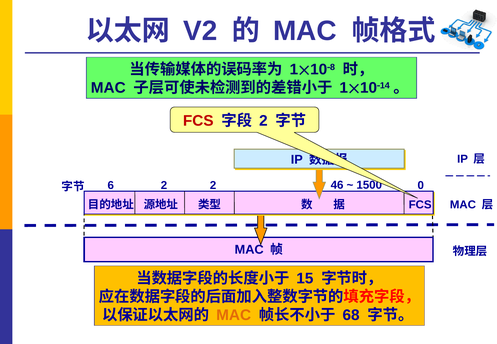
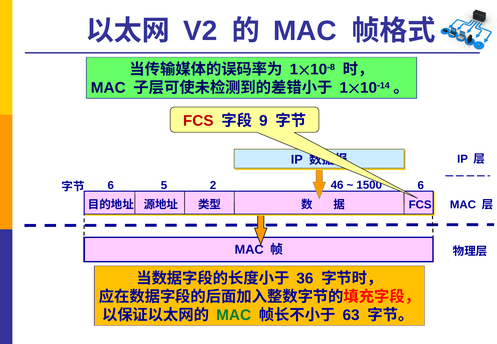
2 at (263, 121): 2 -> 9
6 2: 2 -> 5
0 at (421, 186): 0 -> 6
15: 15 -> 36
MAC at (234, 315) colour: orange -> green
68: 68 -> 63
